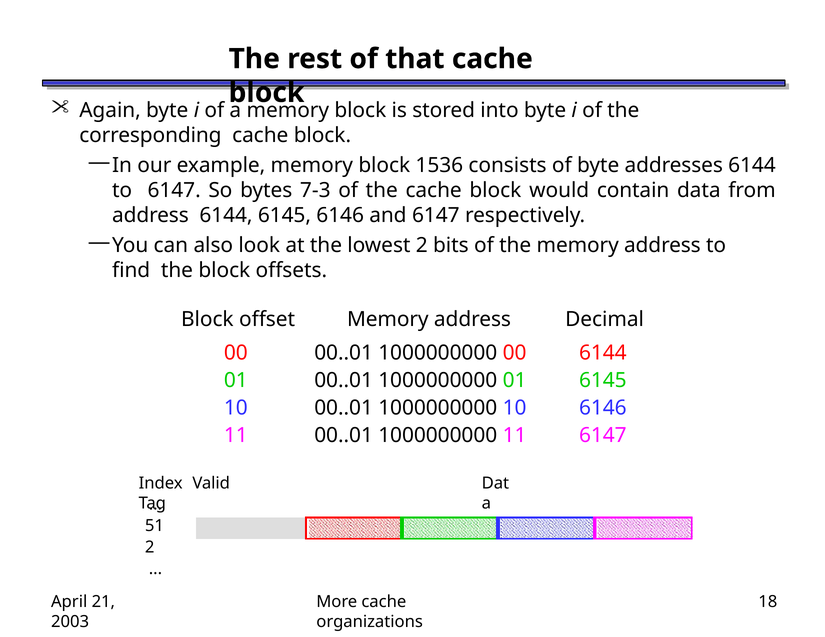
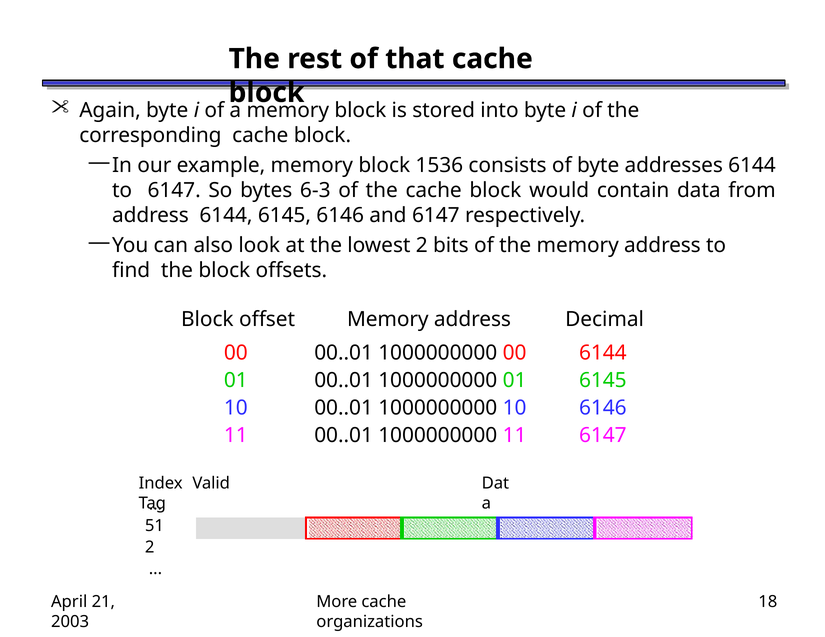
7-3: 7-3 -> 6-3
